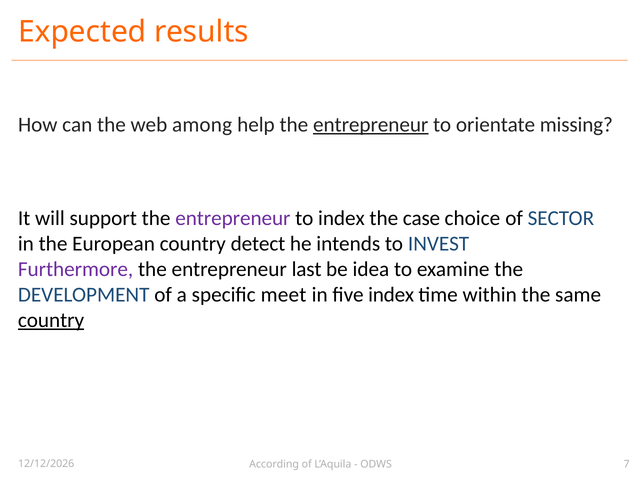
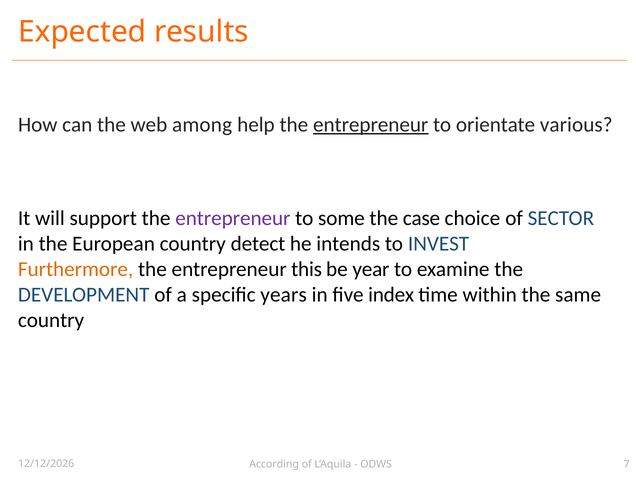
missing: missing -> various
to index: index -> some
Furthermore colour: purple -> orange
last: last -> this
idea: idea -> year
meet: meet -> years
country at (51, 320) underline: present -> none
